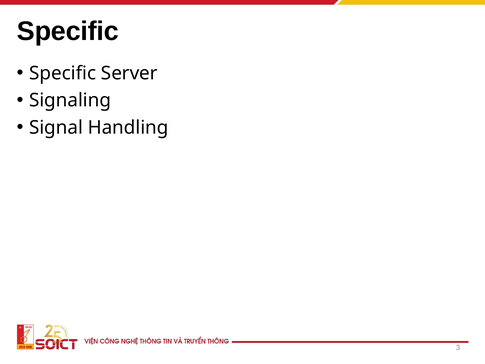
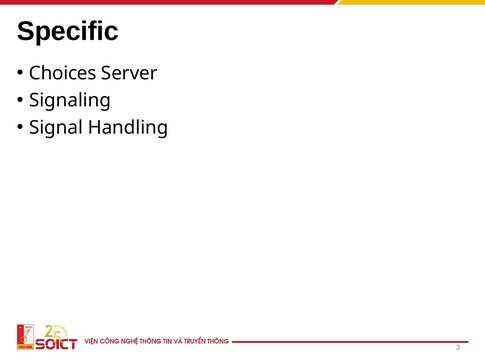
Specific at (63, 73): Specific -> Choices
